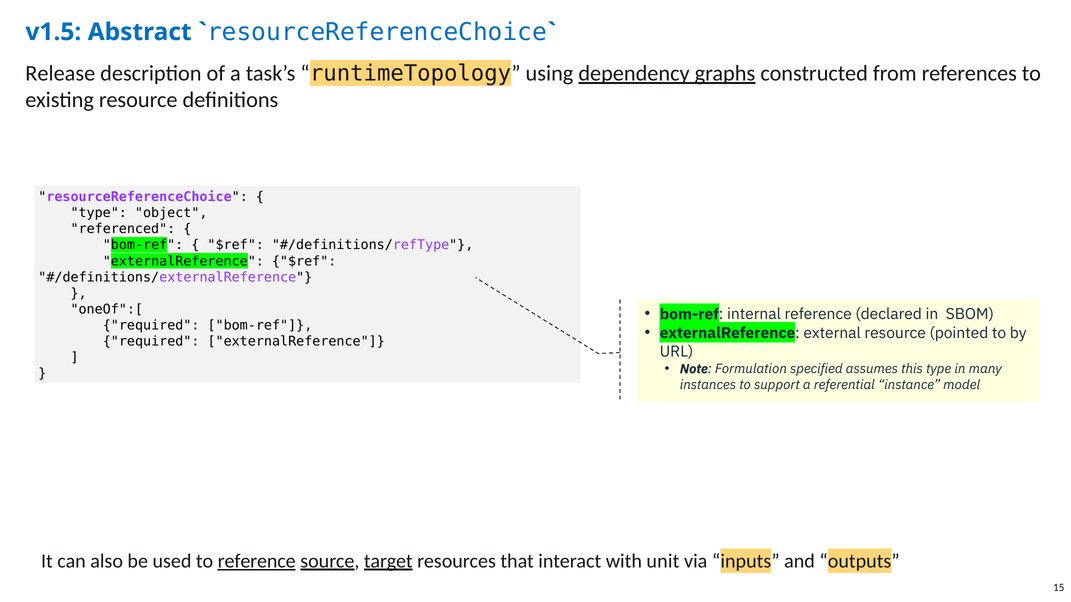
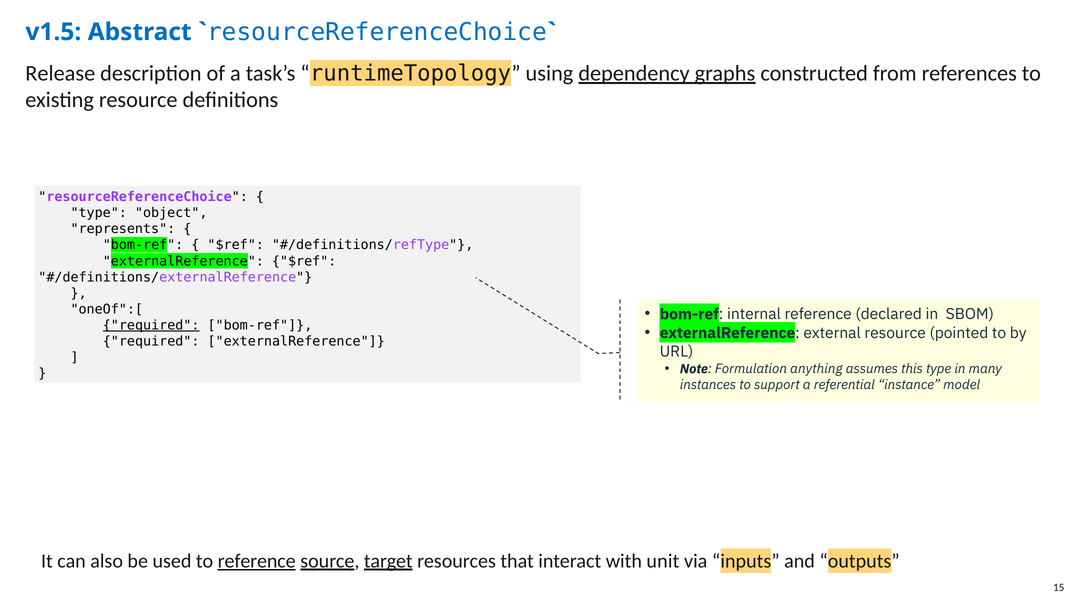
referenced: referenced -> represents
required at (151, 326) underline: none -> present
specified: specified -> anything
